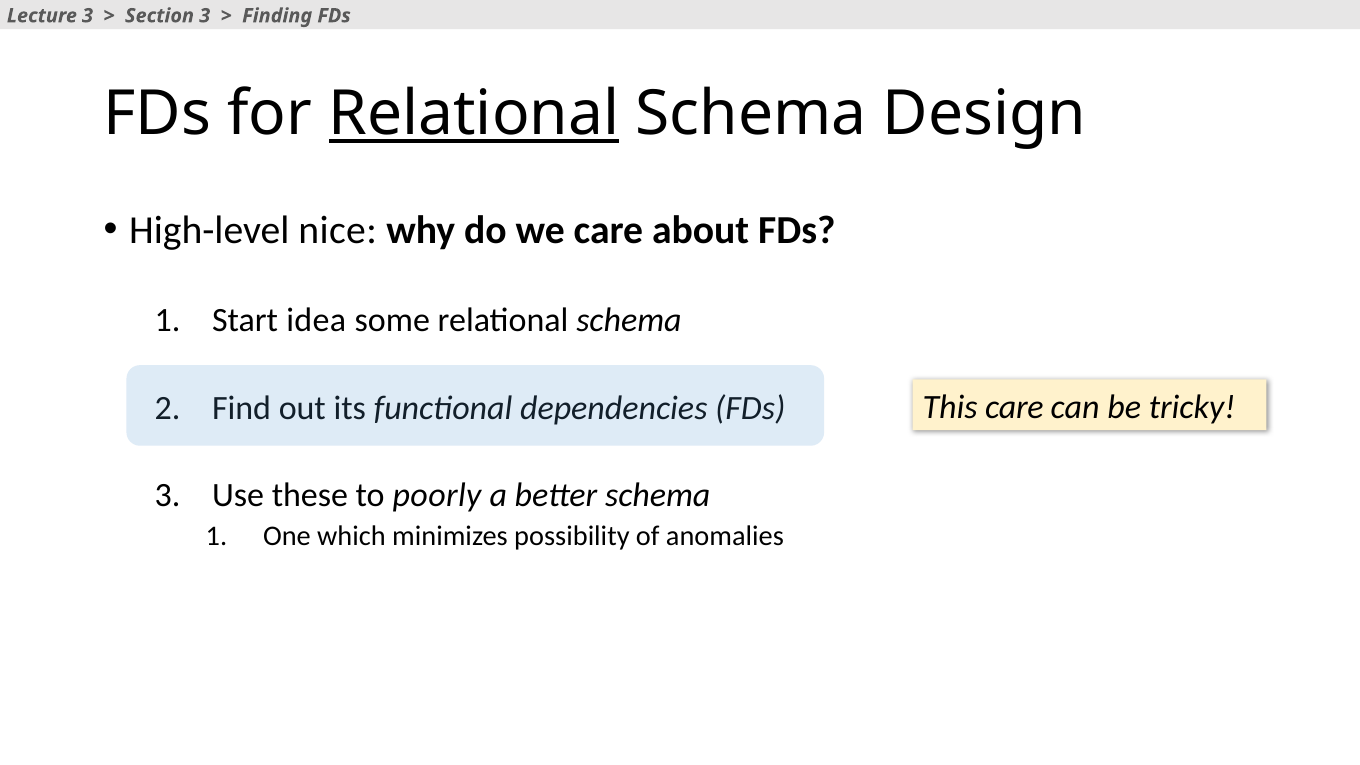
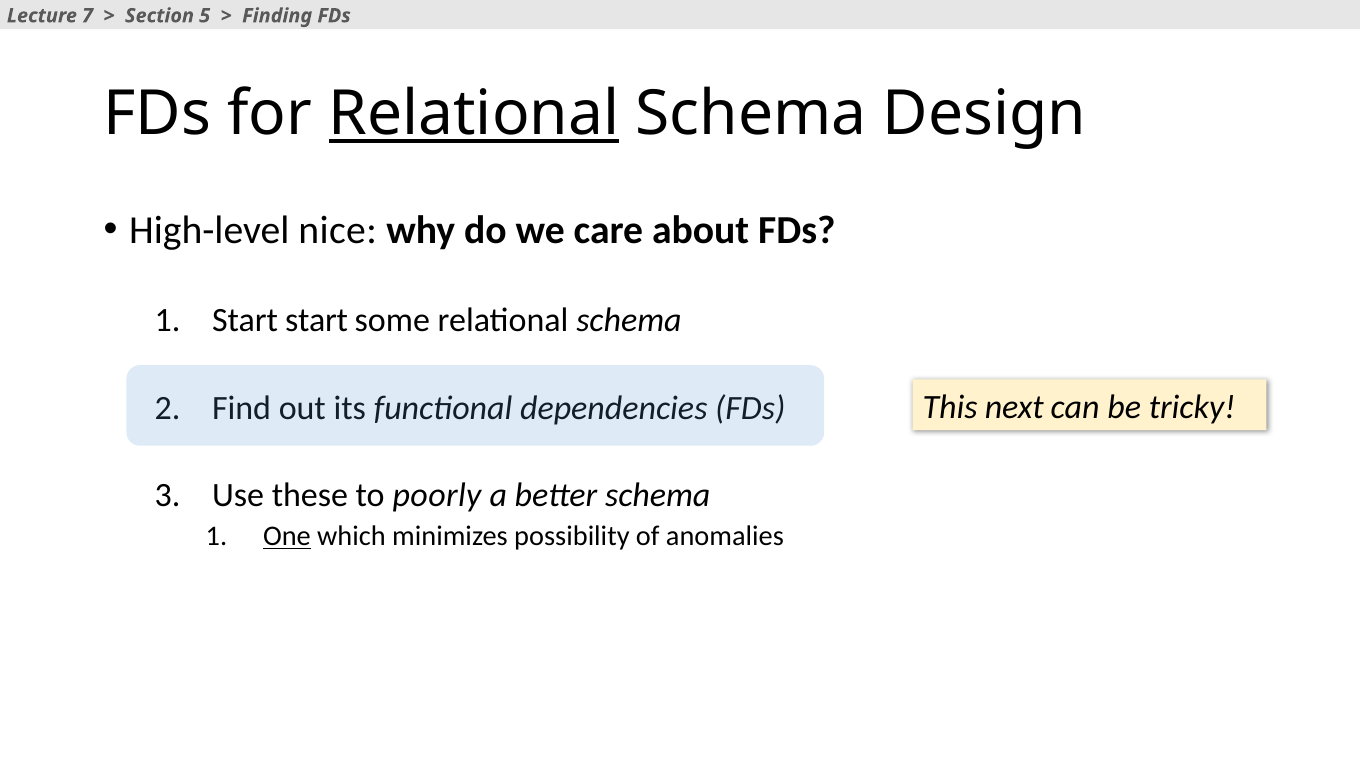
Lecture 3: 3 -> 7
Section 3: 3 -> 5
Start idea: idea -> start
This care: care -> next
One underline: none -> present
